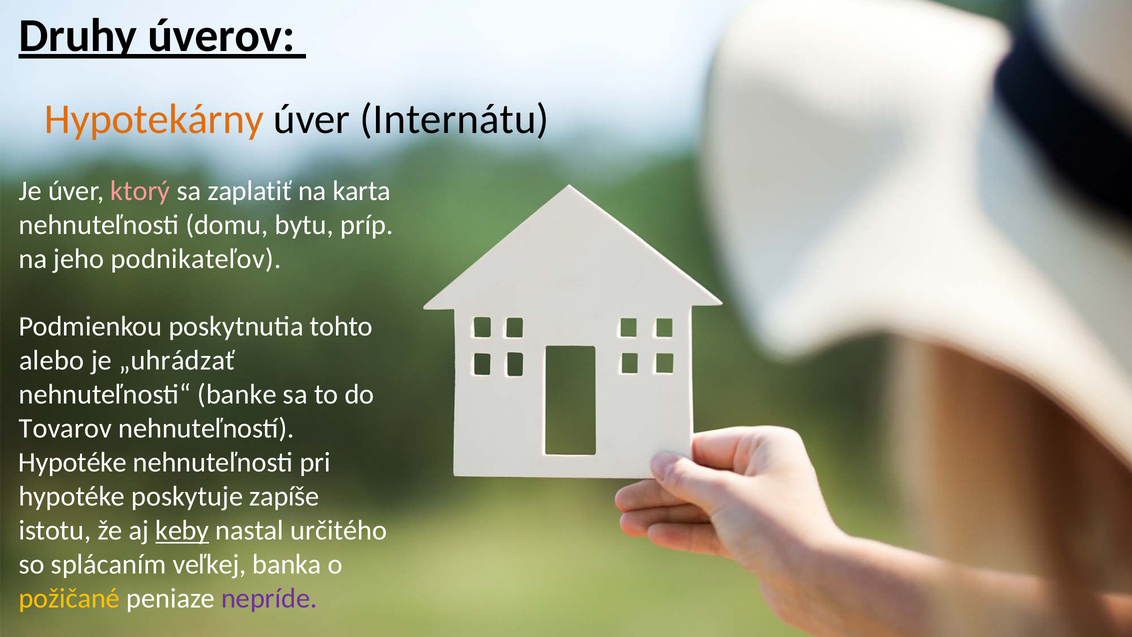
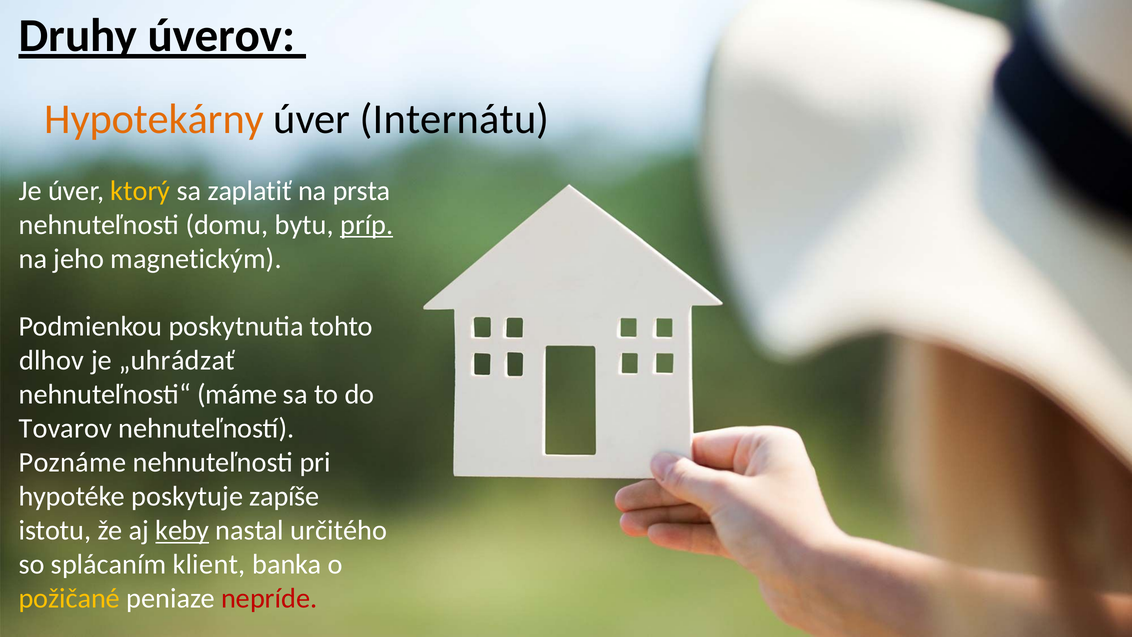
ktorý colour: pink -> yellow
karta: karta -> prsta
príp underline: none -> present
podnikateľov: podnikateľov -> magnetickým
alebo: alebo -> dlhov
banke: banke -> máme
Hypotéke at (73, 462): Hypotéke -> Poznáme
veľkej: veľkej -> klient
nepríde colour: purple -> red
